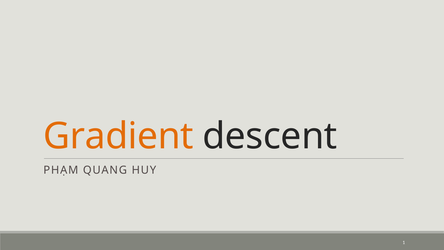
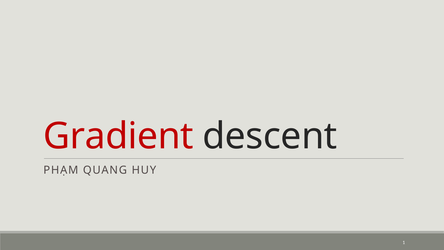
Gradient colour: orange -> red
